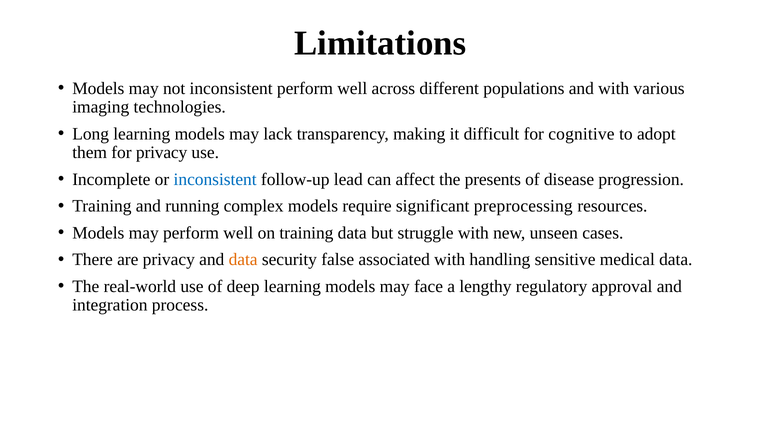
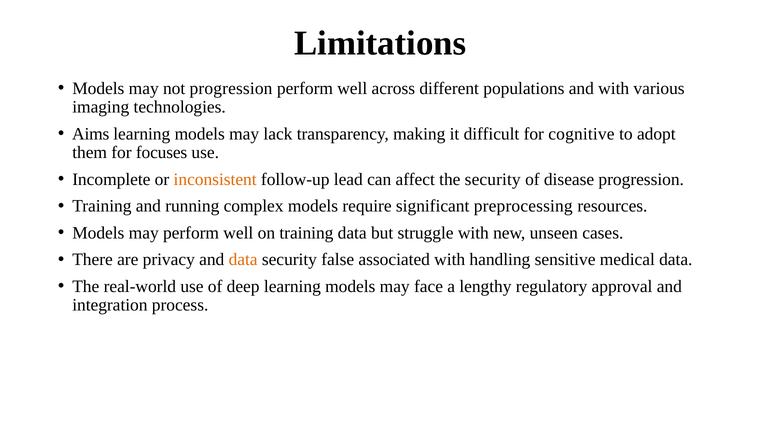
not inconsistent: inconsistent -> progression
Long: Long -> Aims
for privacy: privacy -> focuses
inconsistent at (215, 179) colour: blue -> orange
the presents: presents -> security
